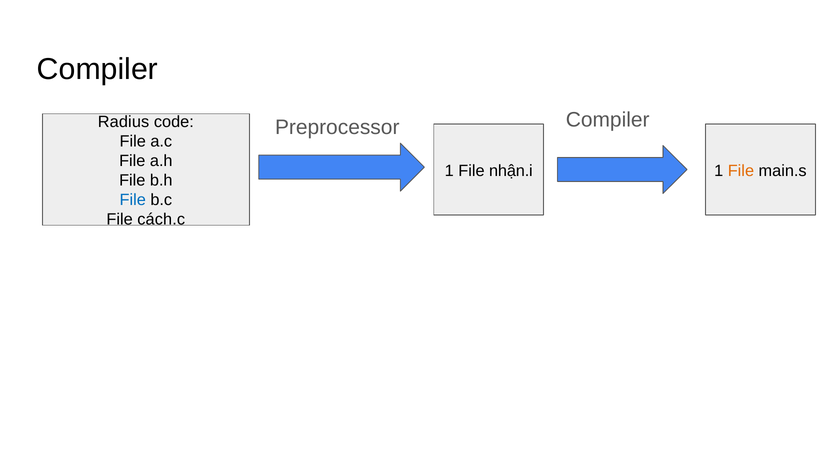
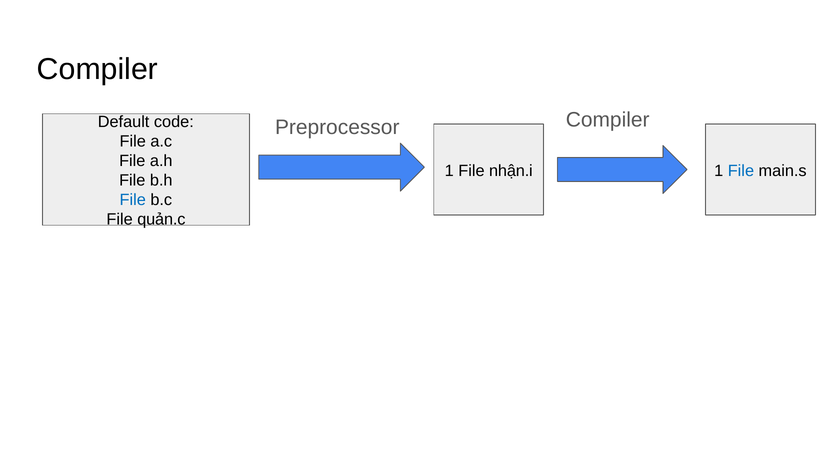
Radius: Radius -> Default
File at (741, 171) colour: orange -> blue
cách.c: cách.c -> quản.c
